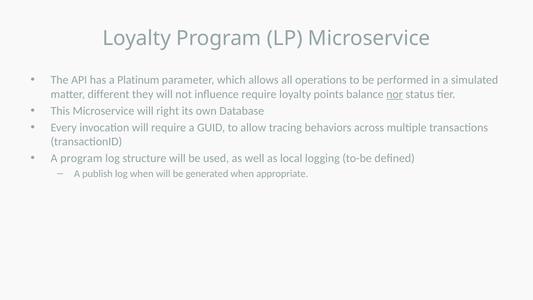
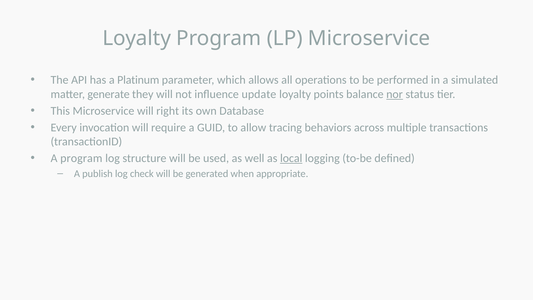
different: different -> generate
influence require: require -> update
local underline: none -> present
log when: when -> check
